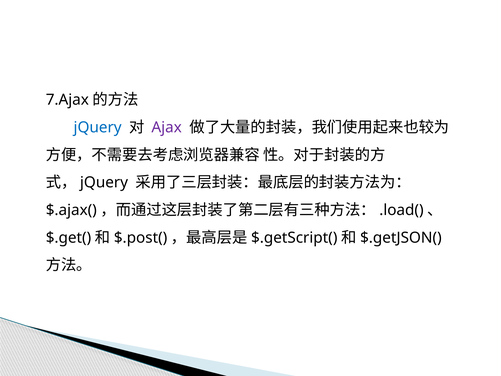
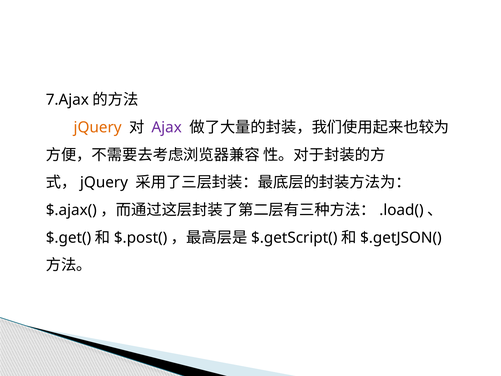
jQuery at (98, 127) colour: blue -> orange
